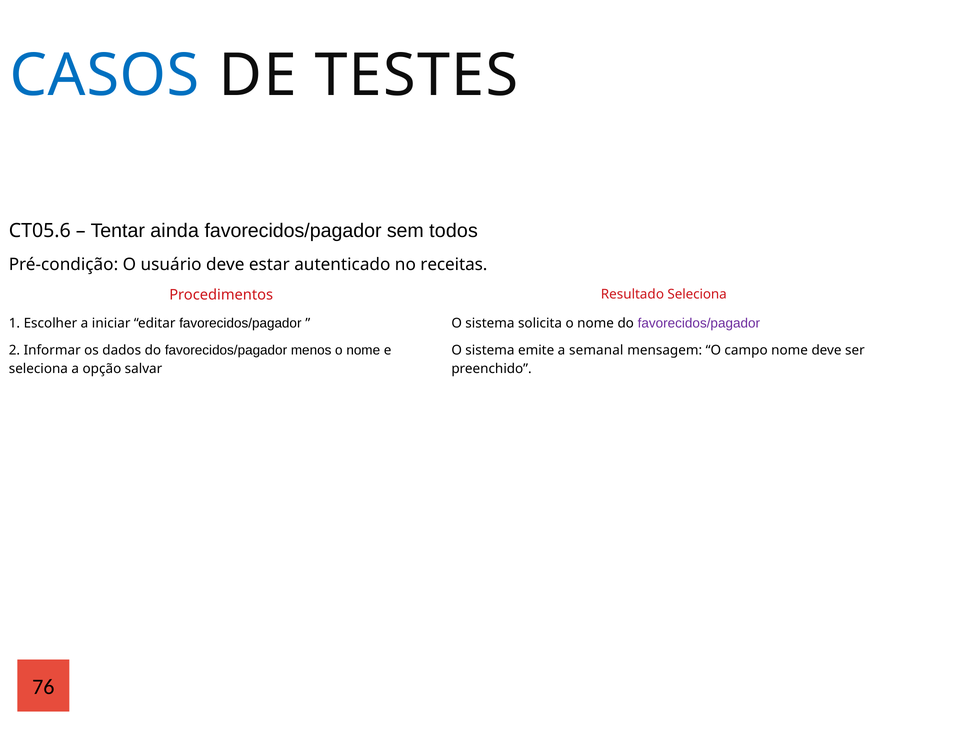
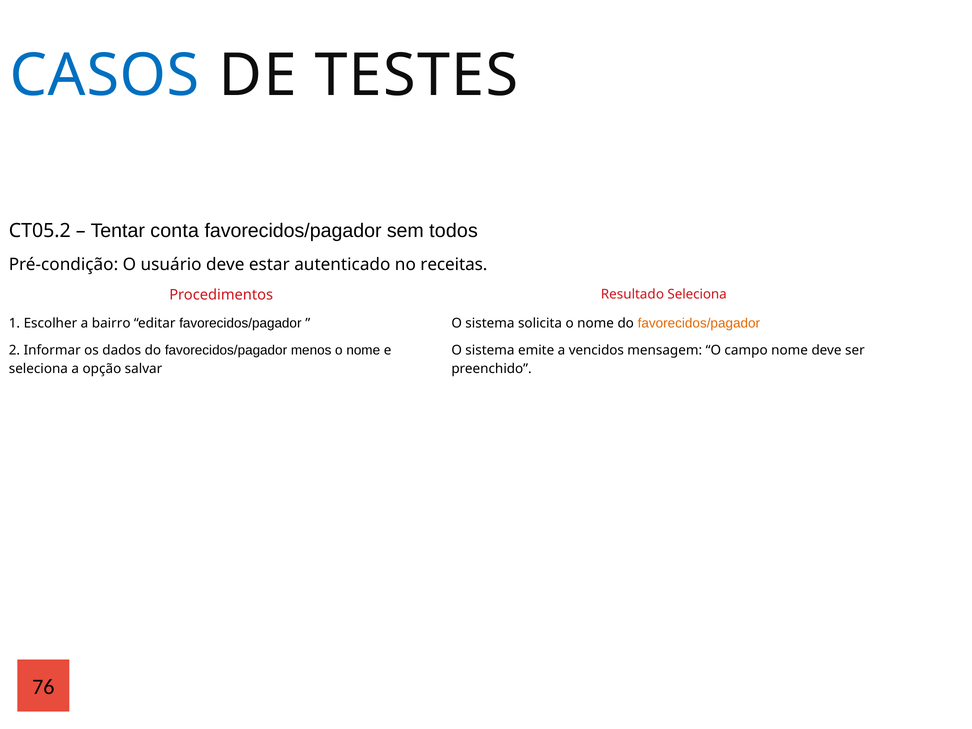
CT05.6: CT05.6 -> CT05.2
ainda: ainda -> conta
iniciar: iniciar -> bairro
favorecidos/pagador at (699, 323) colour: purple -> orange
semanal: semanal -> vencidos
